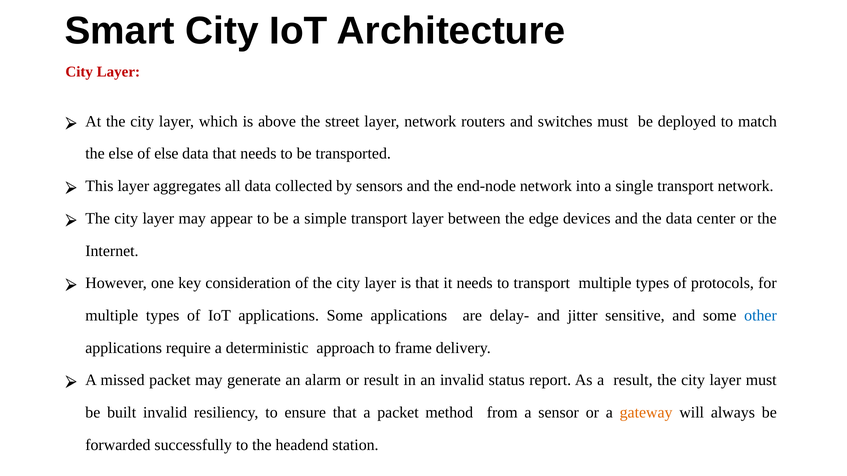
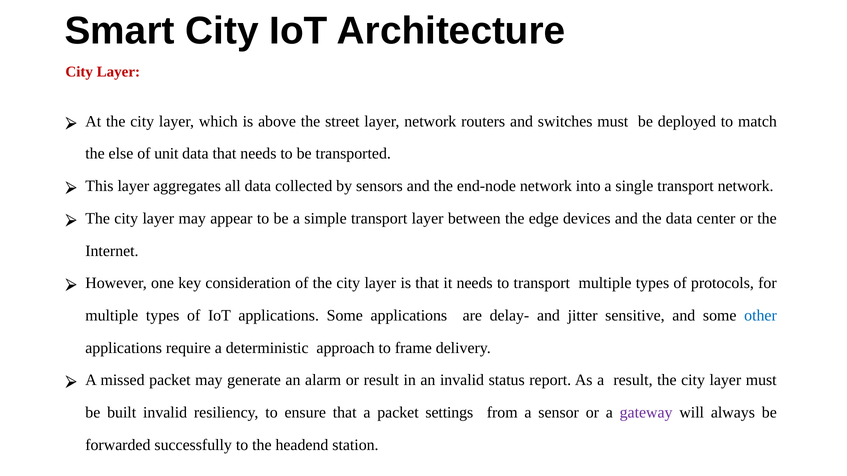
of else: else -> unit
method: method -> settings
gateway colour: orange -> purple
